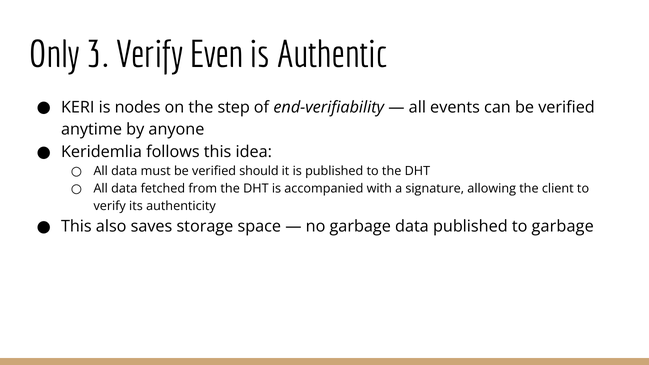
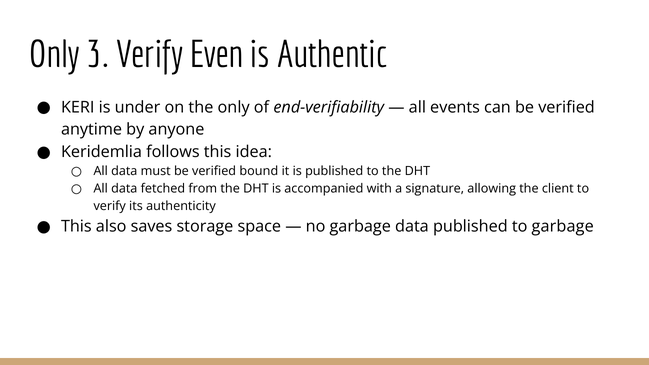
nodes: nodes -> under
the step: step -> only
should: should -> bound
